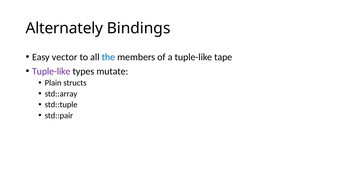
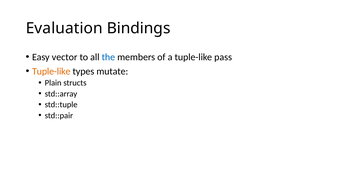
Alternately: Alternately -> Evaluation
tape: tape -> pass
Tuple-like at (51, 71) colour: purple -> orange
